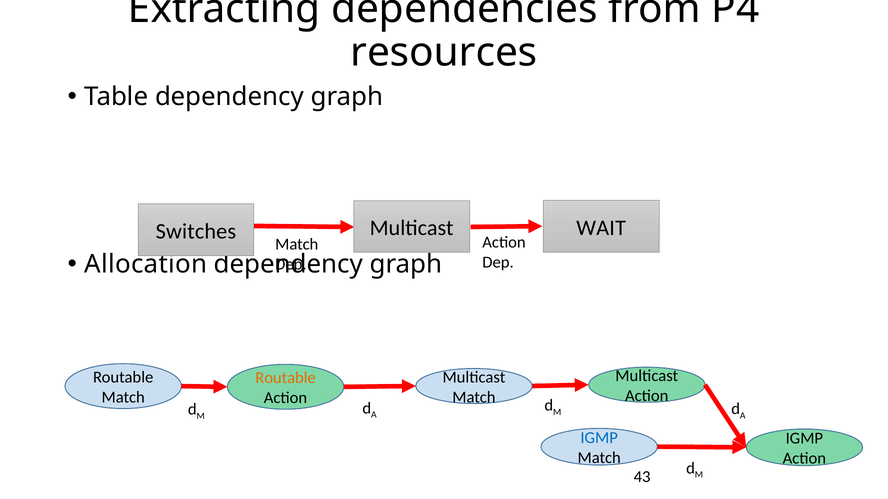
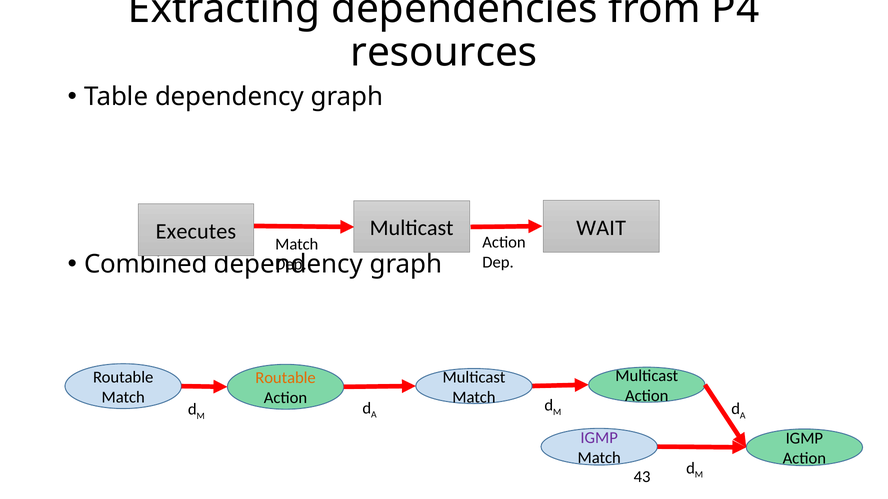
Switches: Switches -> Executes
Allocation: Allocation -> Combined
IGMP at (599, 438) colour: blue -> purple
